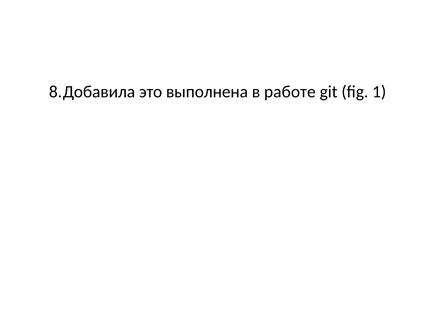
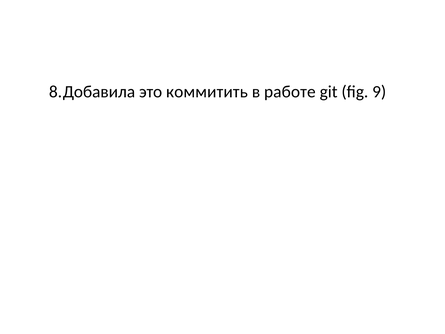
выполнена: выполнена -> коммитить
1: 1 -> 9
